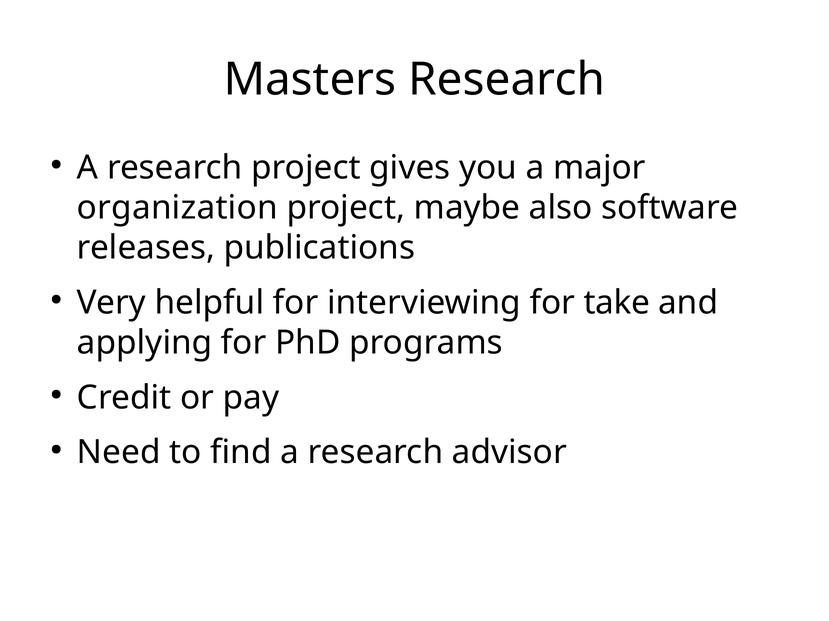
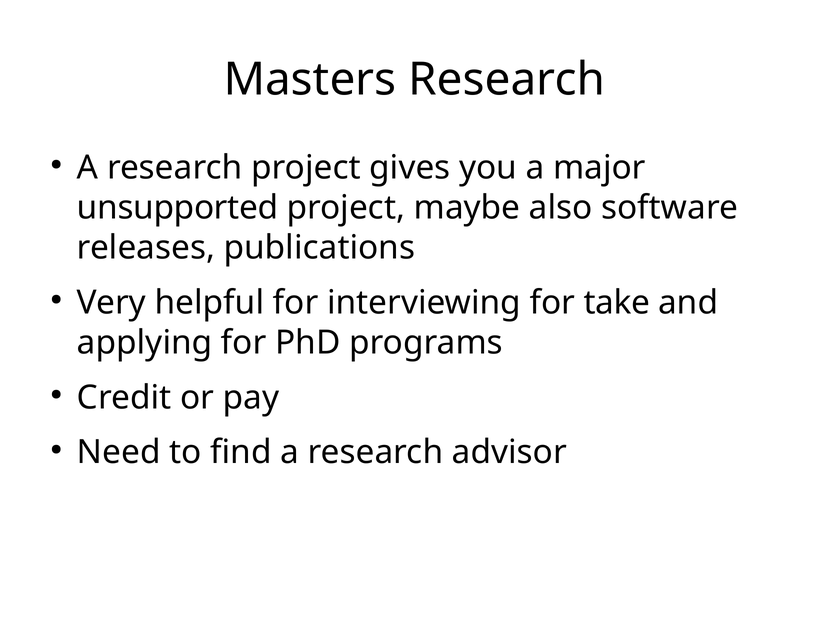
organization: organization -> unsupported
